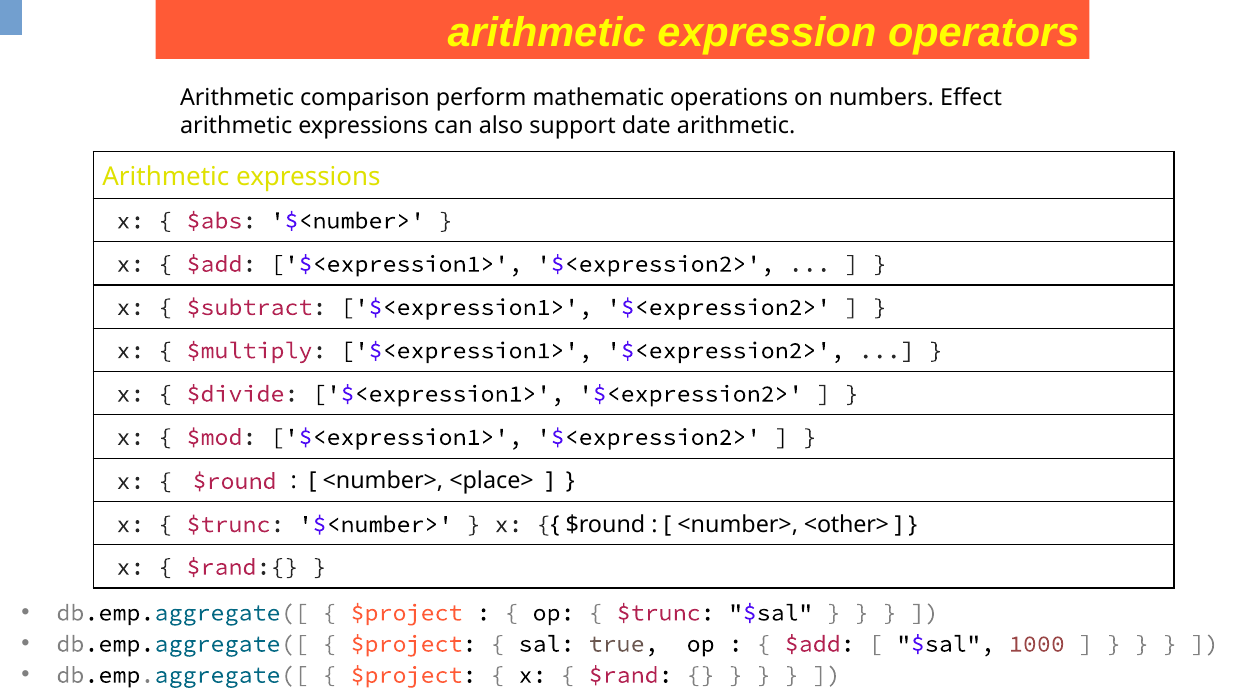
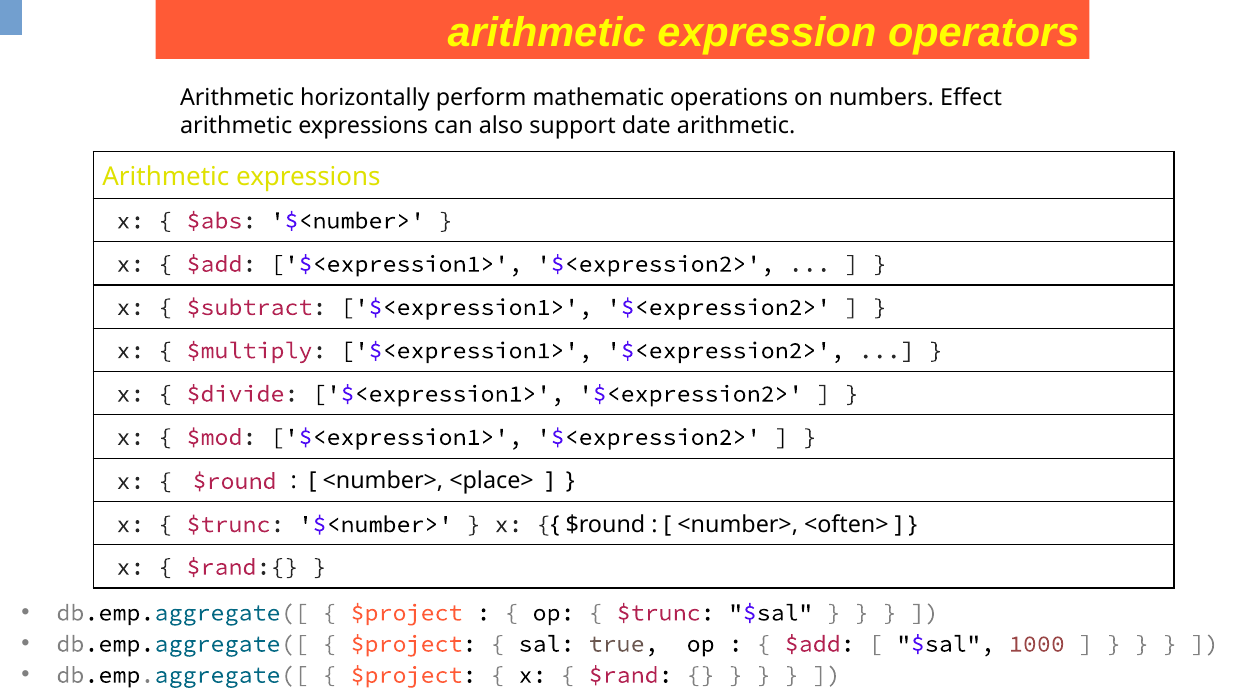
comparison: comparison -> horizontally
<other>: <other> -> <often>
